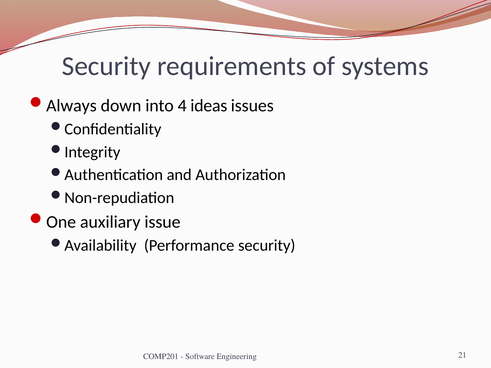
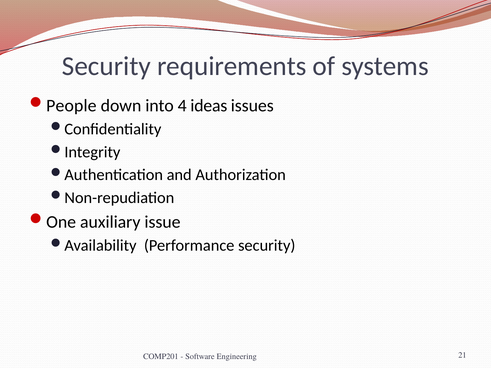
Always: Always -> People
